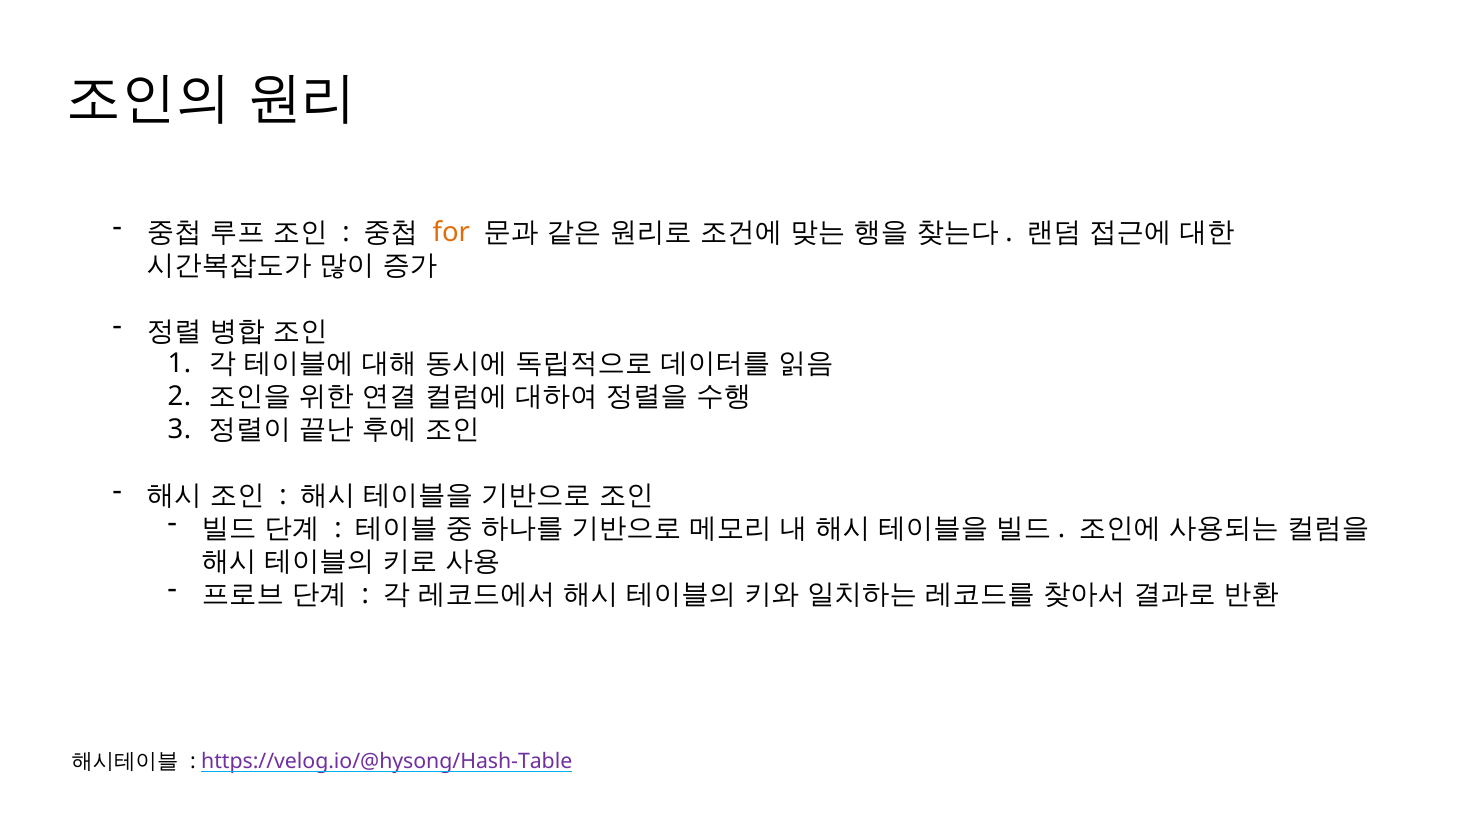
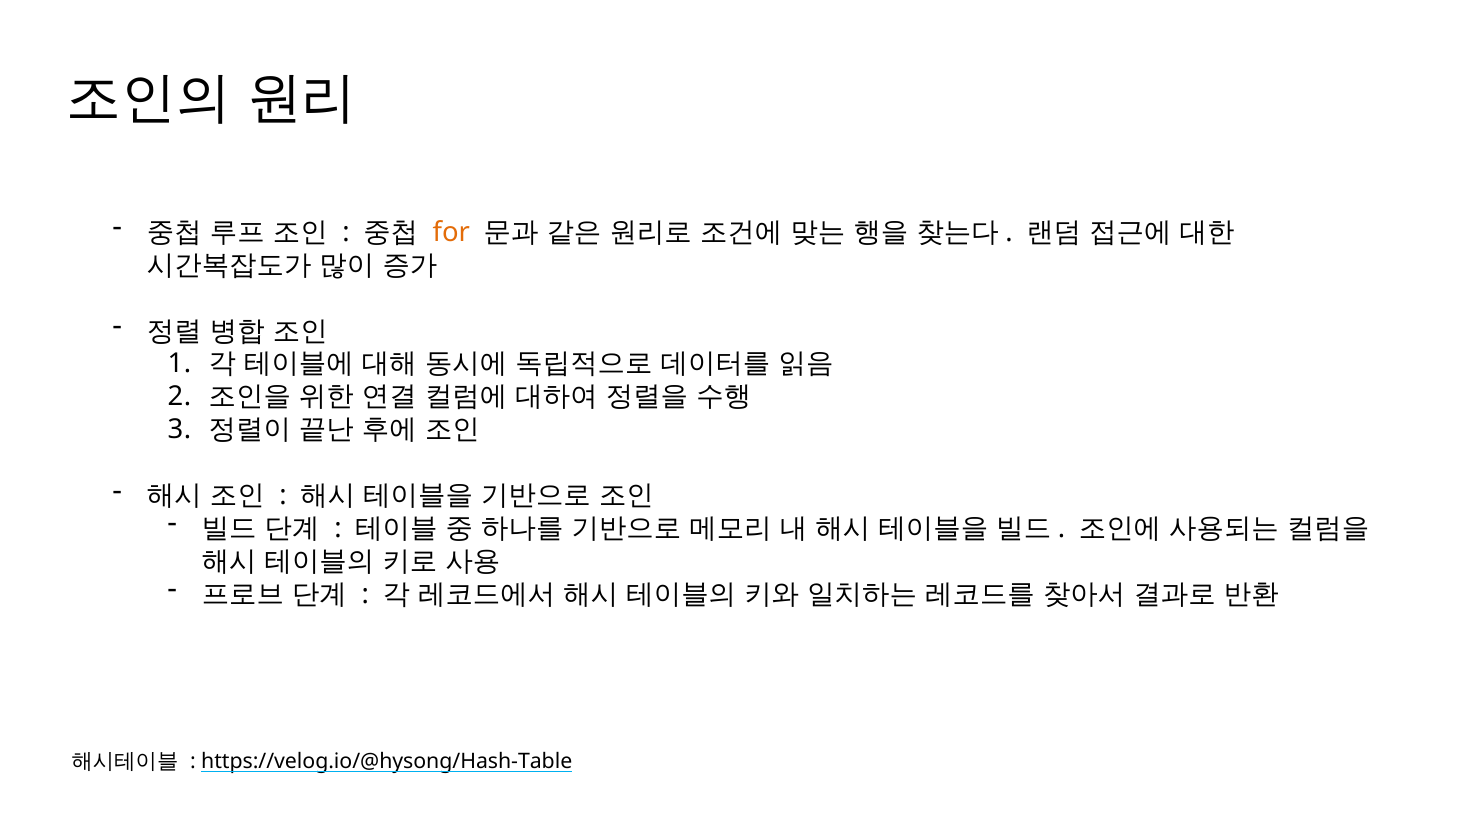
https://velog.io/@hysong/Hash-Table colour: purple -> black
